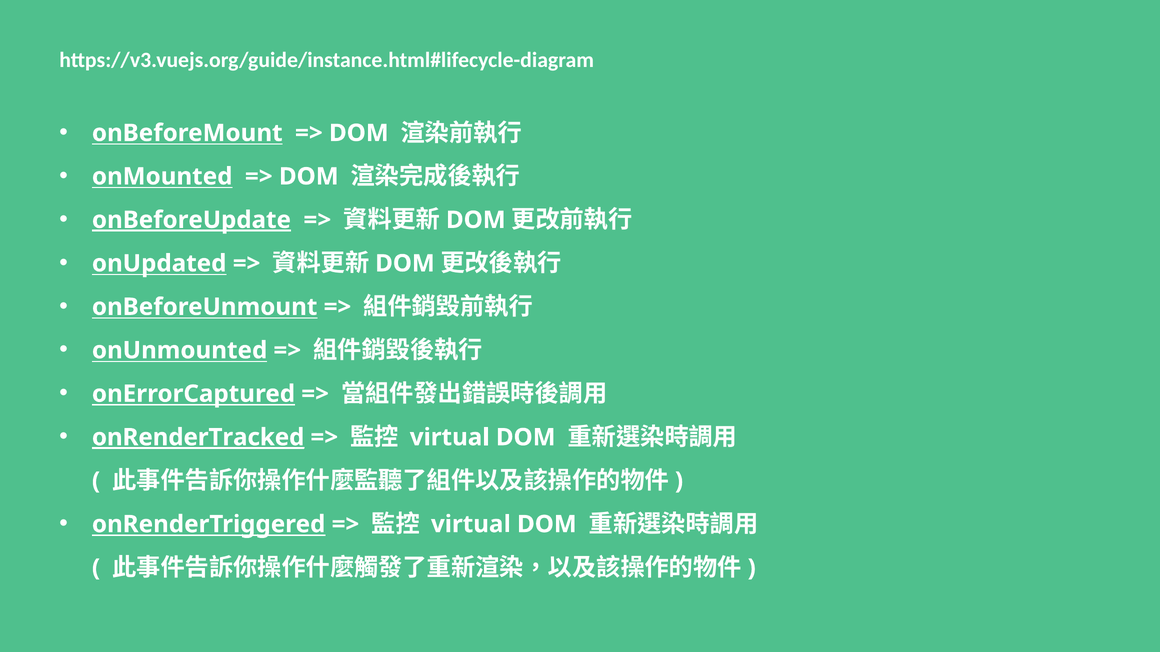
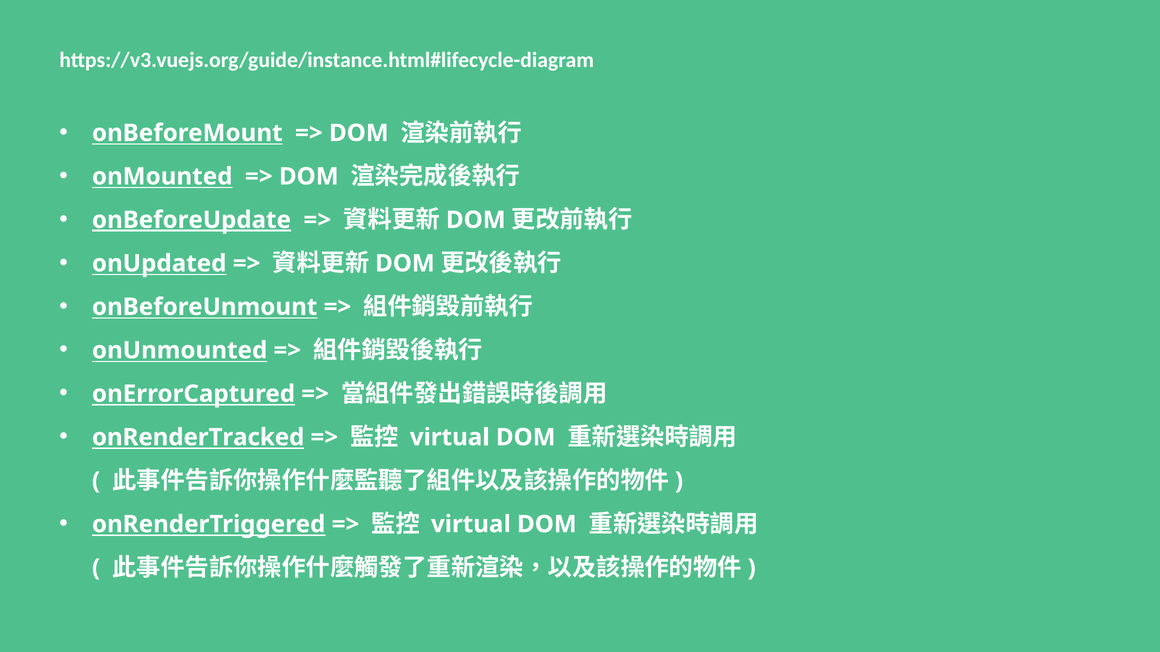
onRenderTracked underline: present -> none
